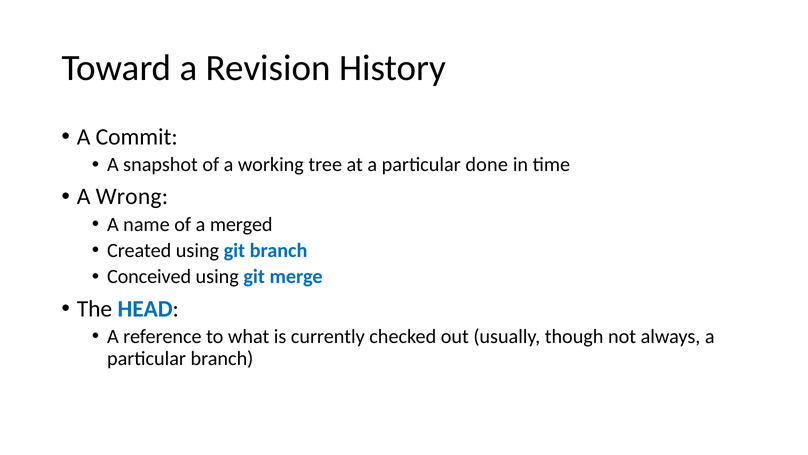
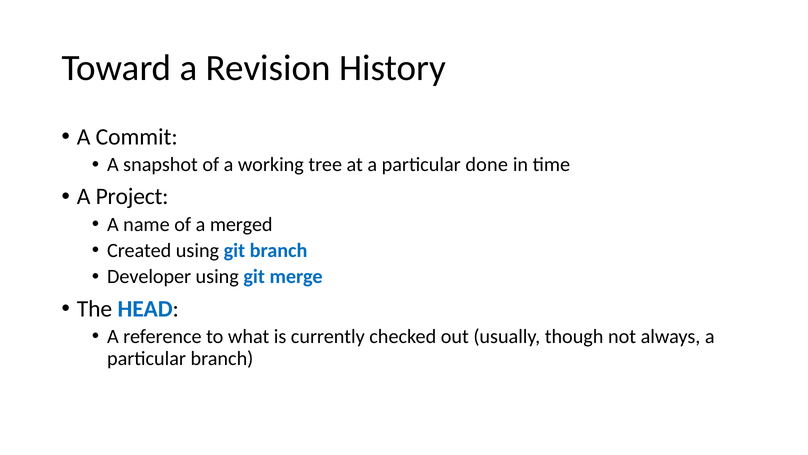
Wrong: Wrong -> Project
Conceived: Conceived -> Developer
